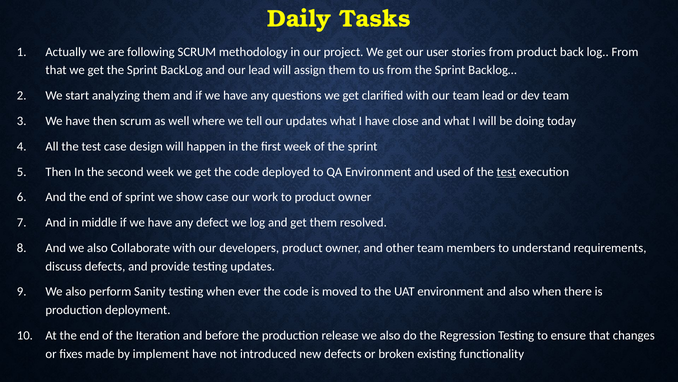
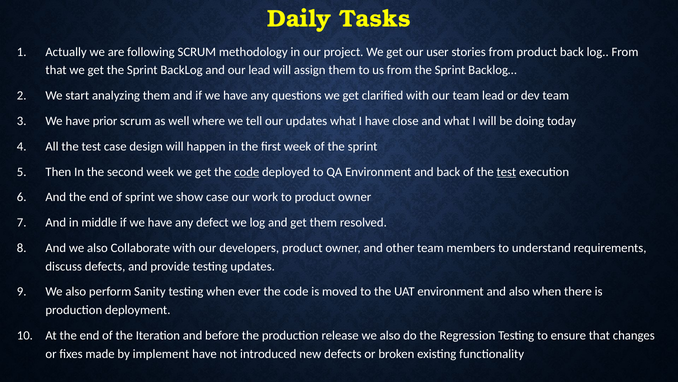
have then: then -> prior
code at (247, 172) underline: none -> present
and used: used -> back
